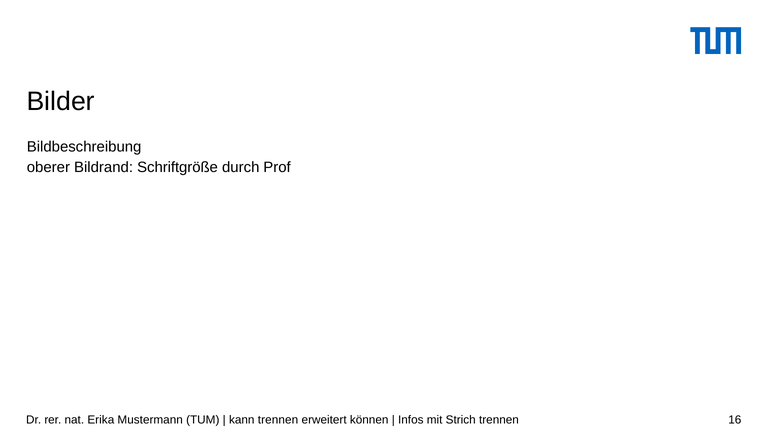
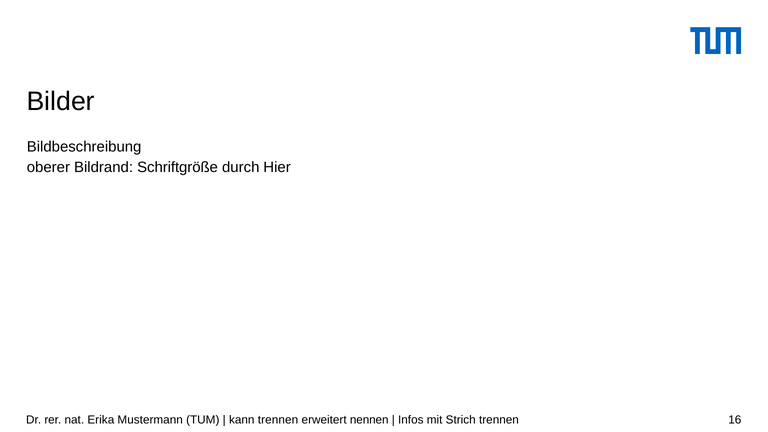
Prof: Prof -> Hier
können: können -> nennen
